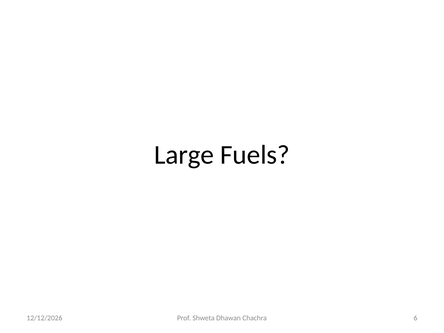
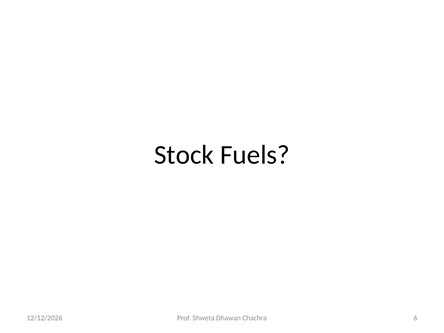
Large: Large -> Stock
